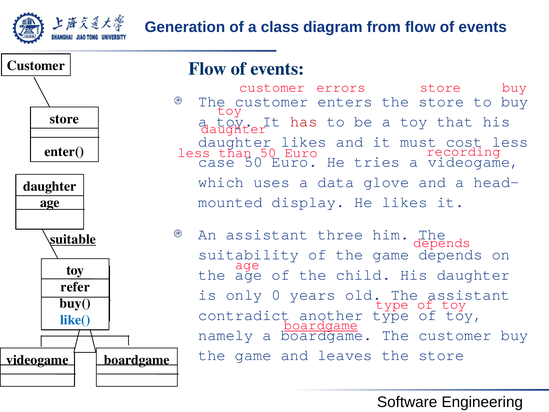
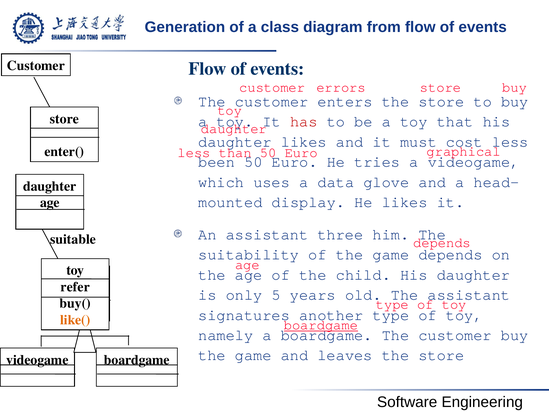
recording: recording -> graphical
case: case -> been
suitable underline: present -> none
0: 0 -> 5
contradict: contradict -> signatures
like( colour: blue -> orange
